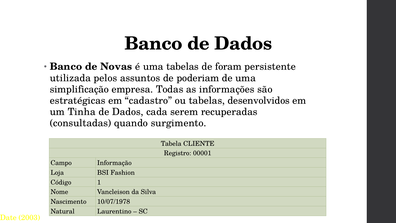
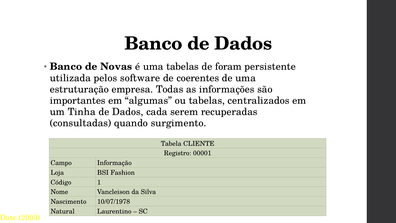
assuntos: assuntos -> software
poderiam: poderiam -> coerentes
simplificação: simplificação -> estruturação
estratégicas: estratégicas -> importantes
cadastro: cadastro -> algumas
desenvolvidos: desenvolvidos -> centralizados
